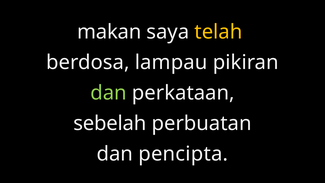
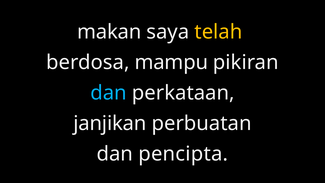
lampau: lampau -> mampu
dan at (108, 93) colour: light green -> light blue
sebelah: sebelah -> janjikan
